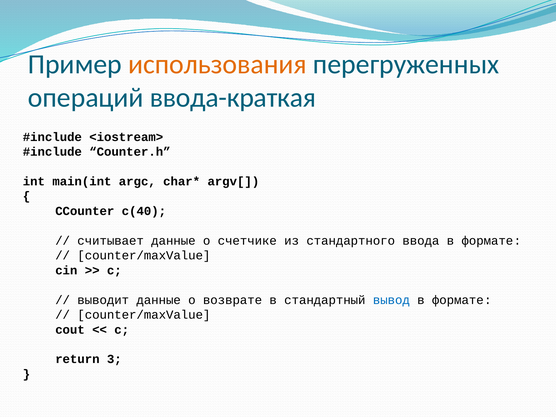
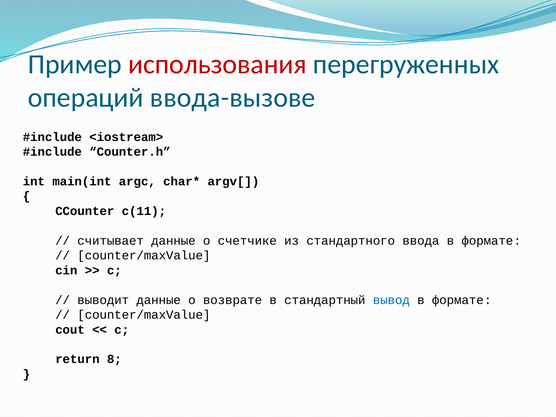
использования colour: orange -> red
ввода-краткая: ввода-краткая -> ввода-вызове
c(40: c(40 -> c(11
3: 3 -> 8
